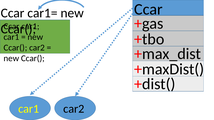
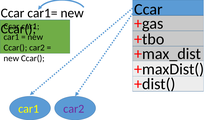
car2 at (74, 109) colour: black -> purple
